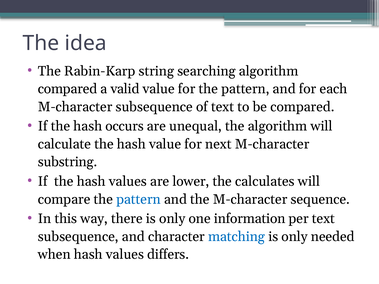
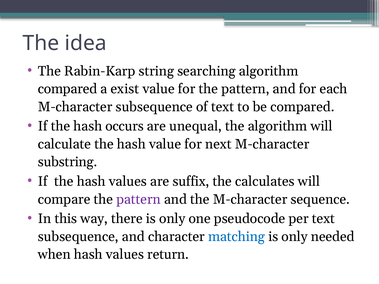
valid: valid -> exist
lower: lower -> suffix
pattern at (139, 199) colour: blue -> purple
information: information -> pseudocode
differs: differs -> return
